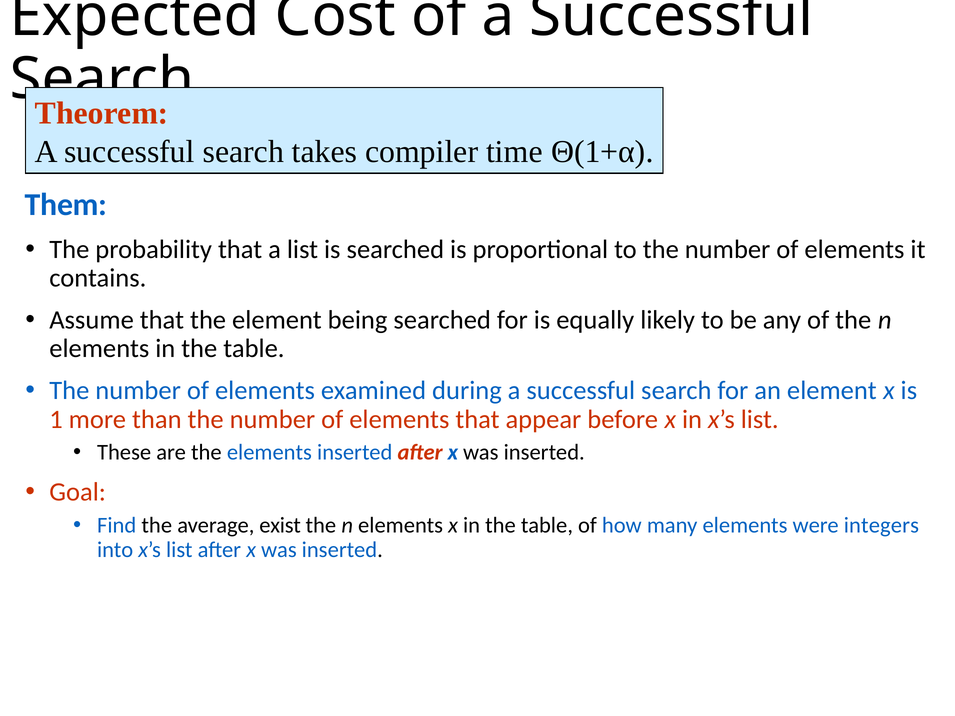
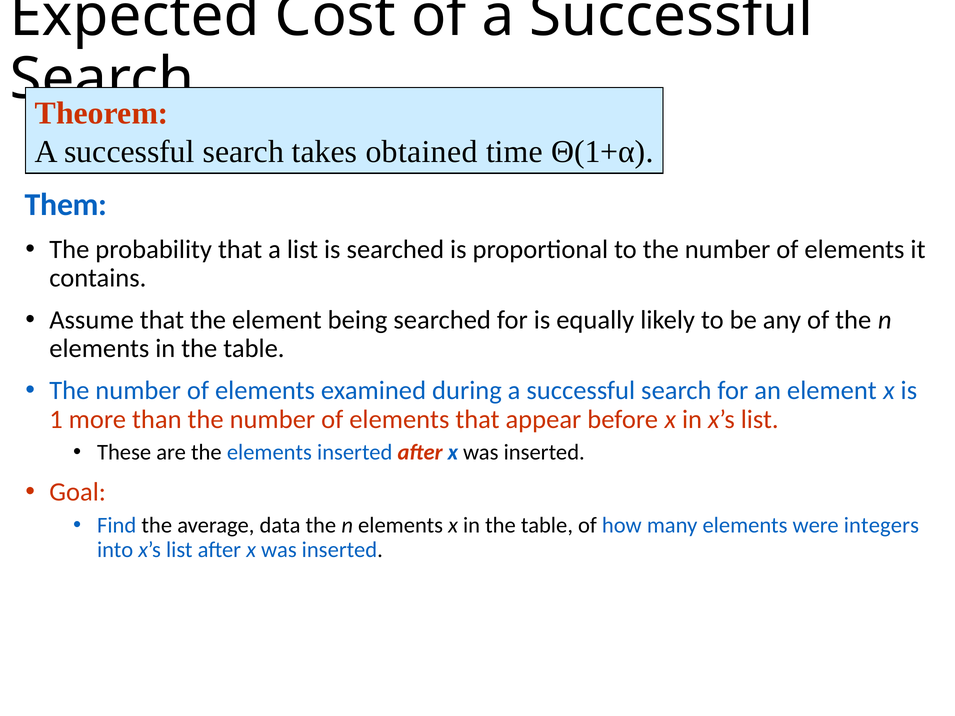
compiler: compiler -> obtained
exist: exist -> data
